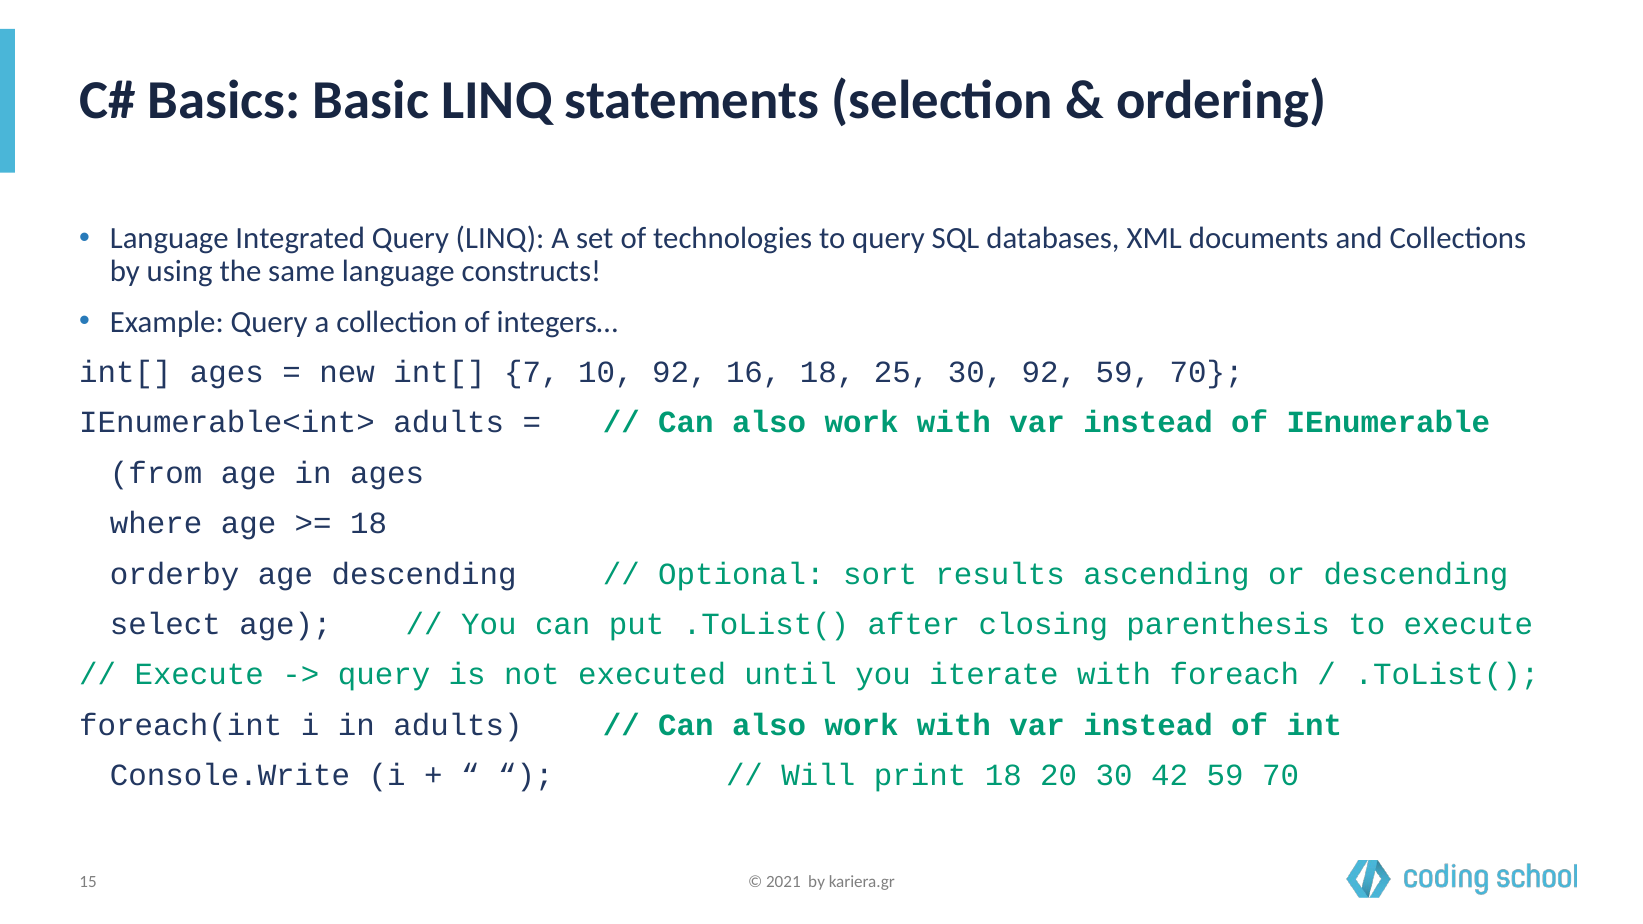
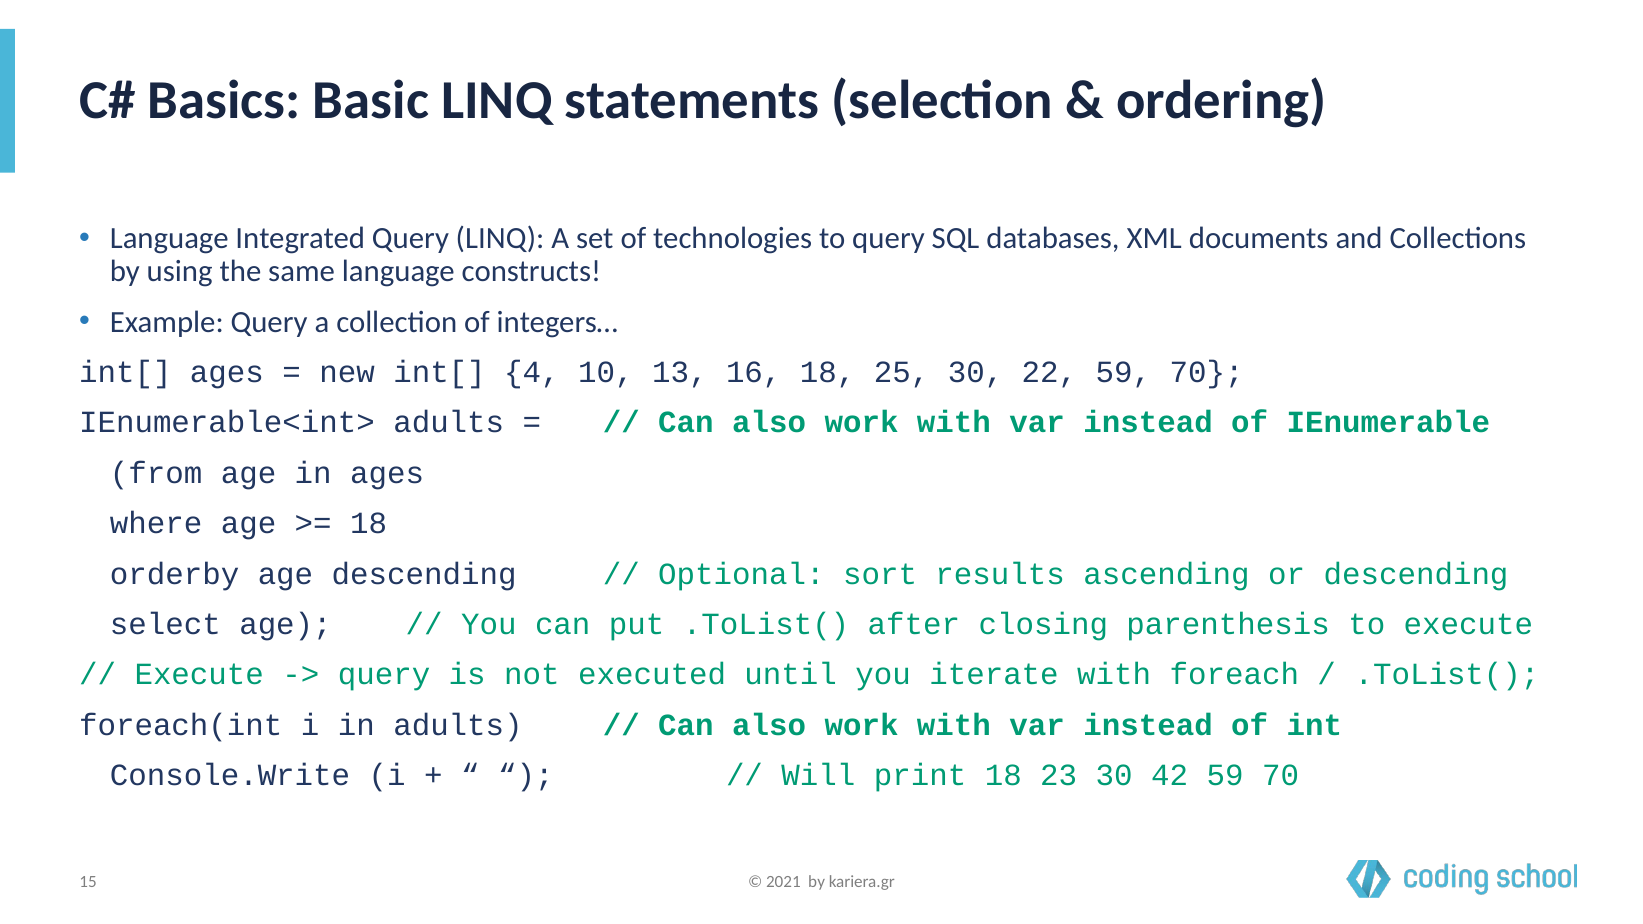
7: 7 -> 4
10 92: 92 -> 13
30 92: 92 -> 22
20: 20 -> 23
